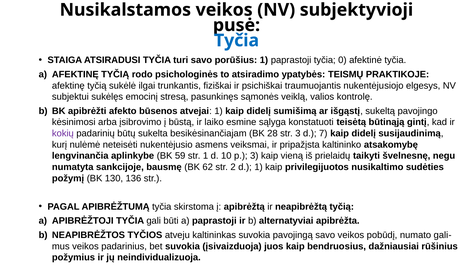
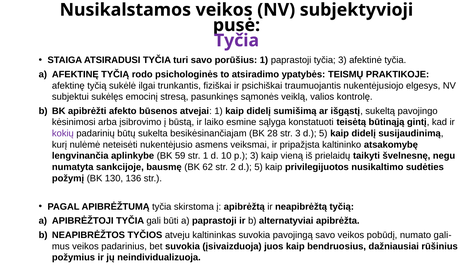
Tyčia at (237, 40) colour: blue -> purple
tyčia 0: 0 -> 3
3 d 7: 7 -> 5
2 d 1: 1 -> 5
